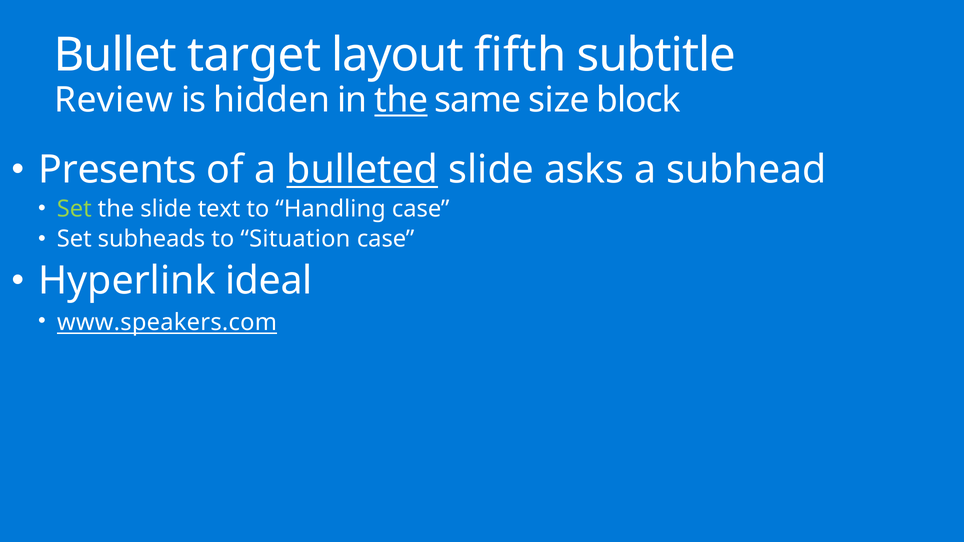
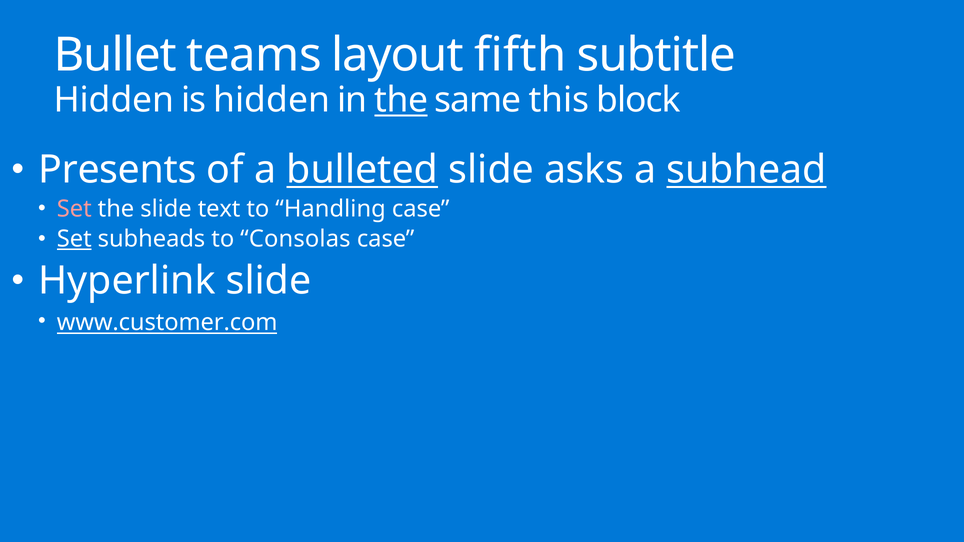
target: target -> teams
Review at (114, 100): Review -> Hidden
size: size -> this
subhead underline: none -> present
Set at (74, 209) colour: light green -> pink
Set at (74, 239) underline: none -> present
Situation: Situation -> Consolas
Hyperlink ideal: ideal -> slide
www.speakers.com: www.speakers.com -> www.customer.com
